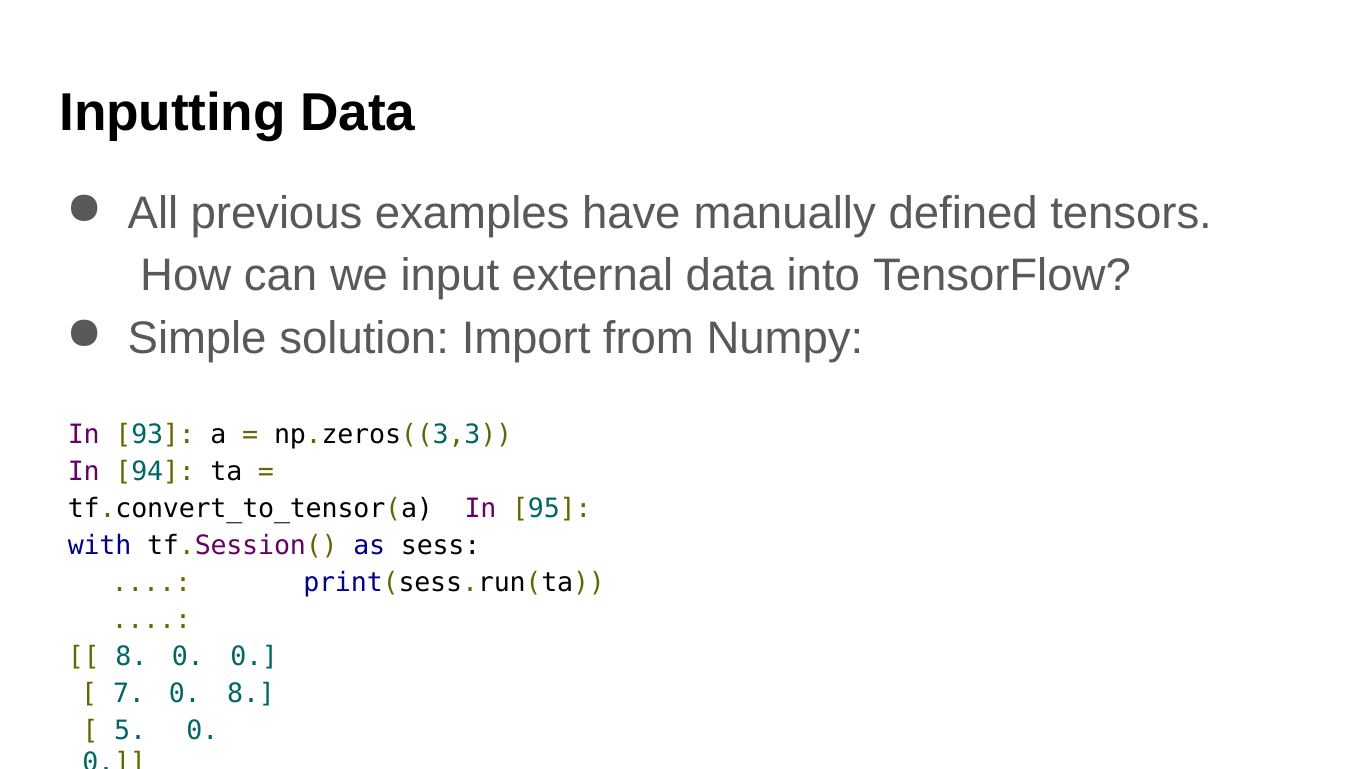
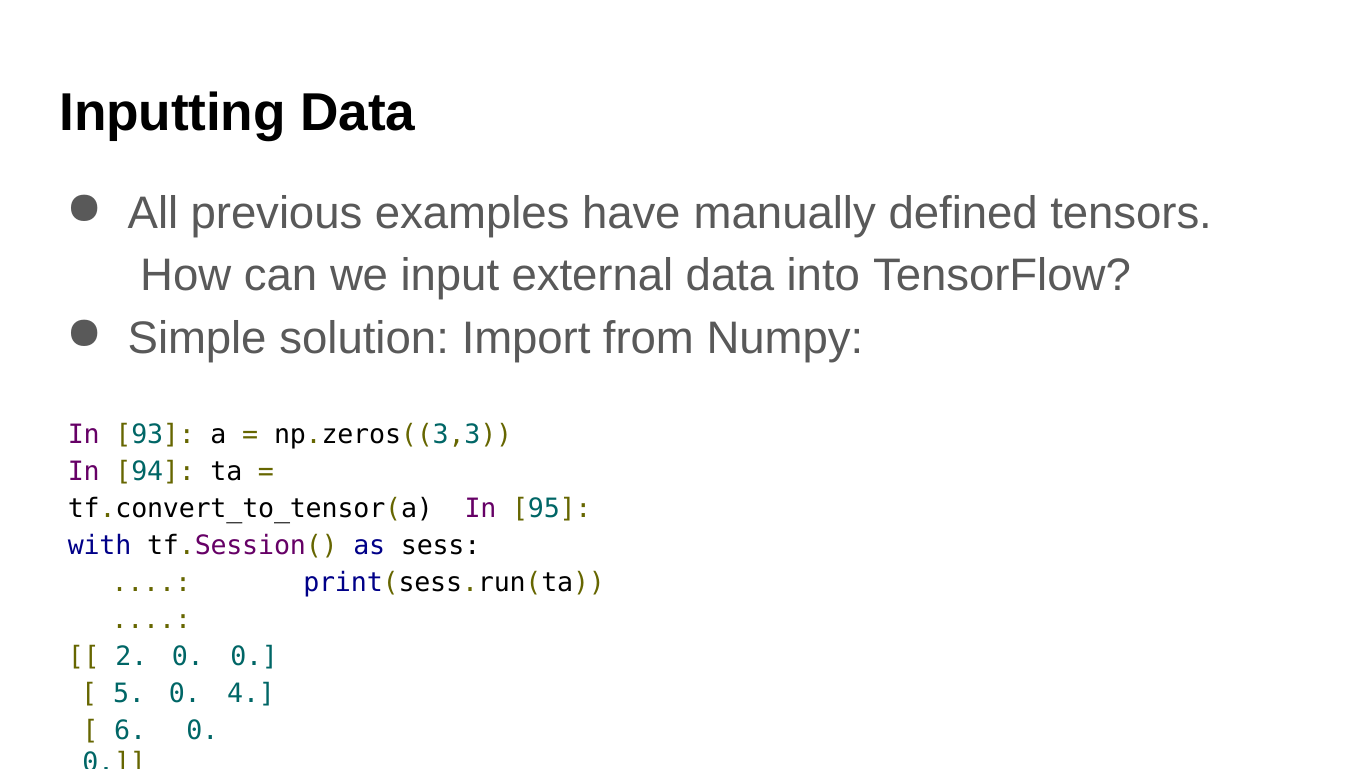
8 at (131, 656): 8 -> 2
7: 7 -> 5
0 8: 8 -> 4
5: 5 -> 6
